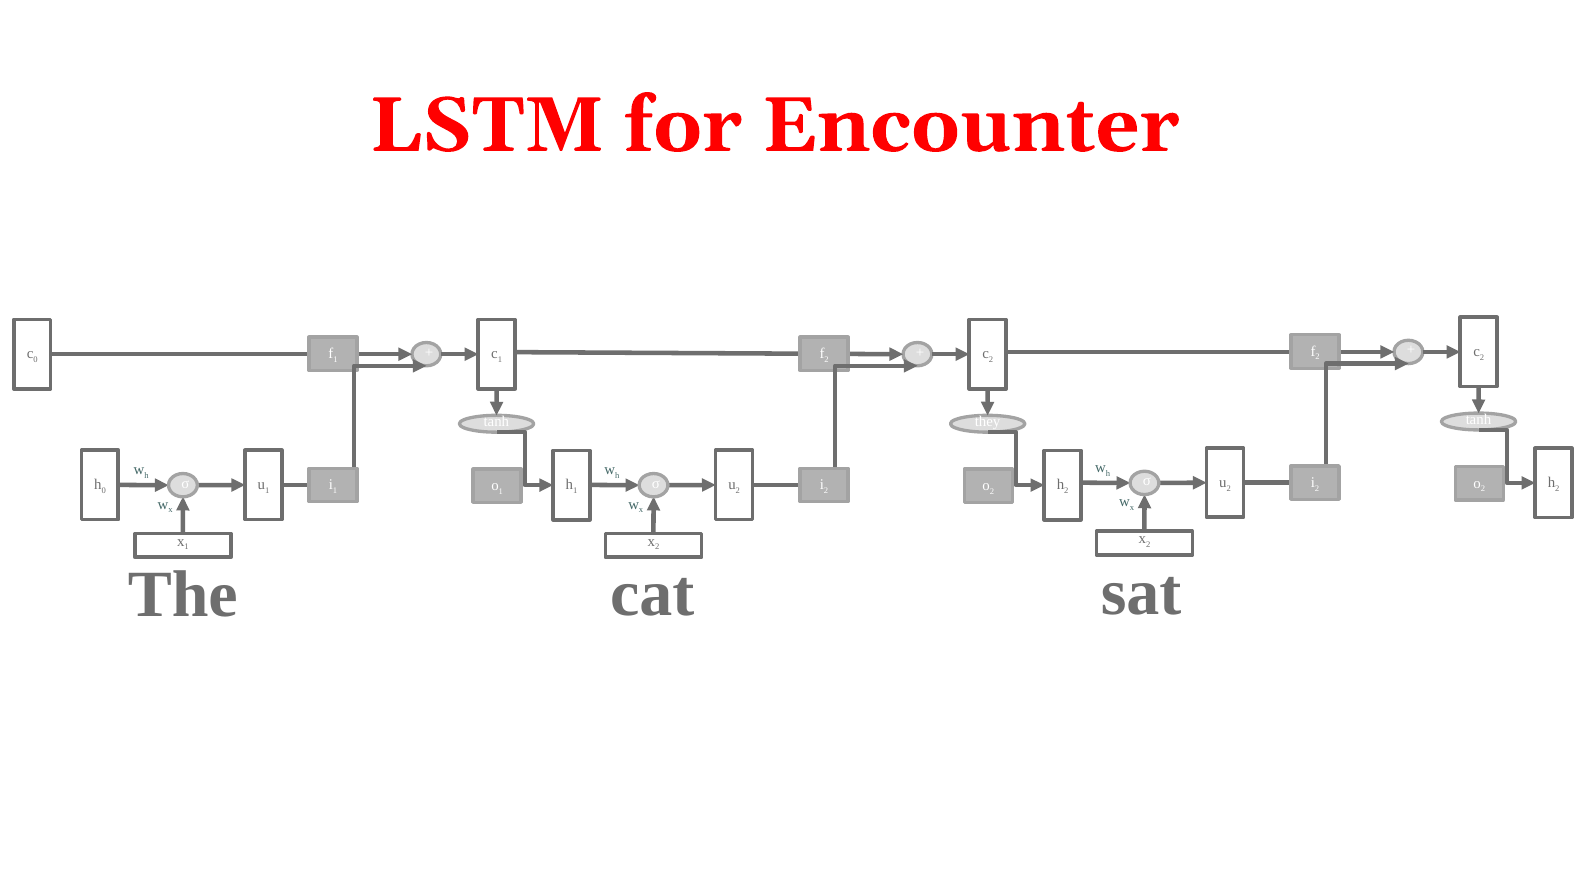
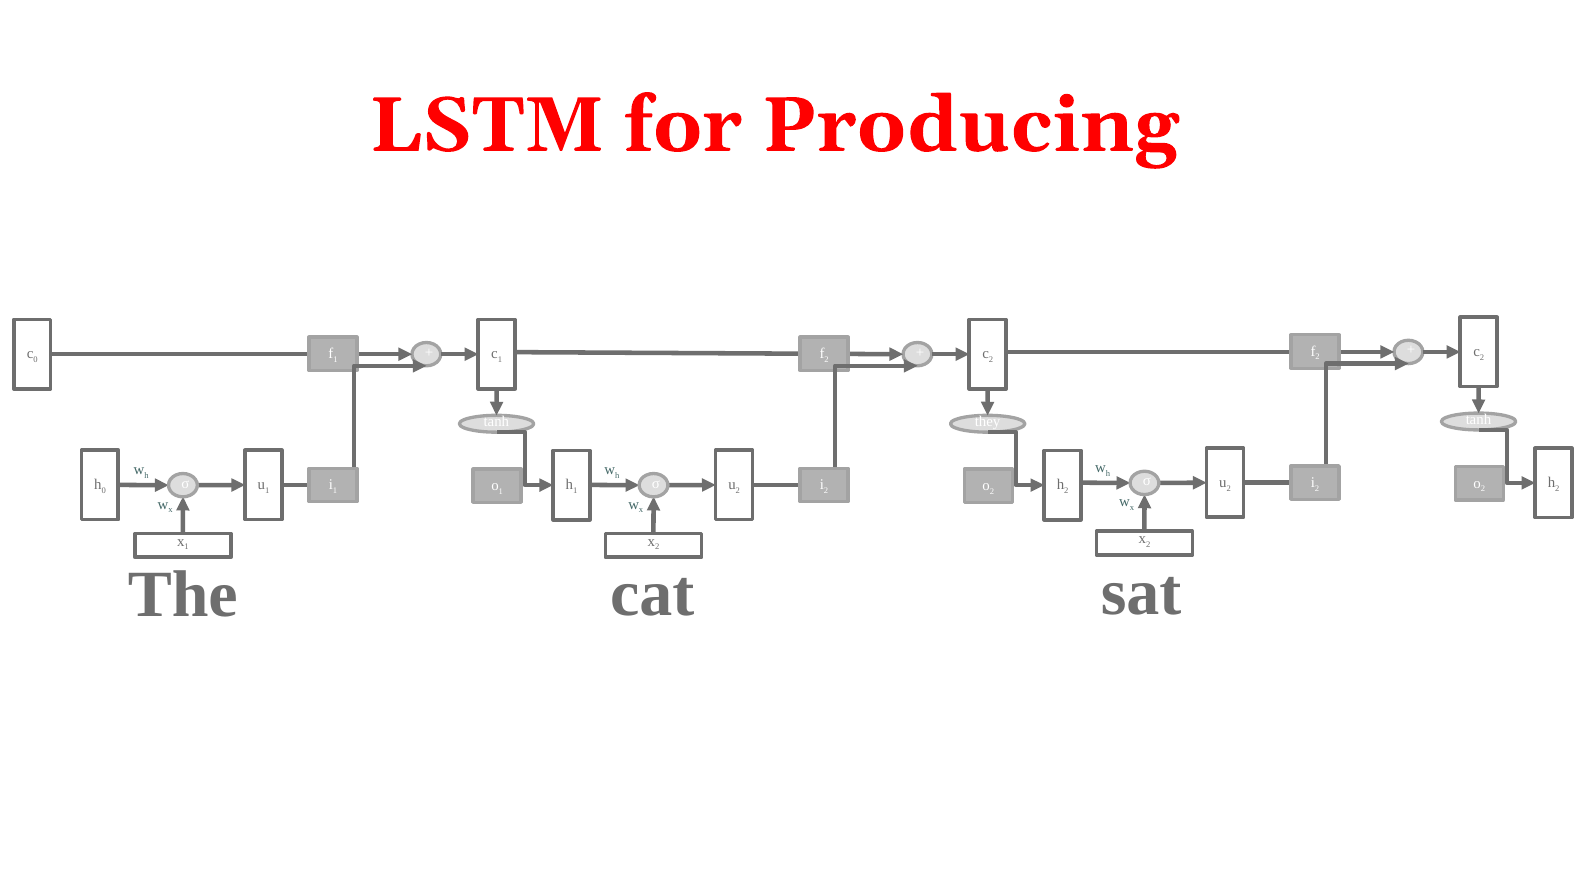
Encounter: Encounter -> Producing
